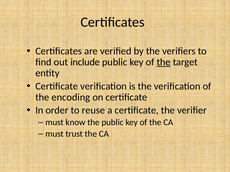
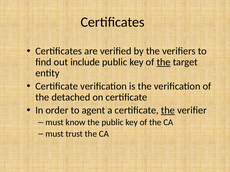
encoding: encoding -> detached
reuse: reuse -> agent
the at (168, 111) underline: none -> present
